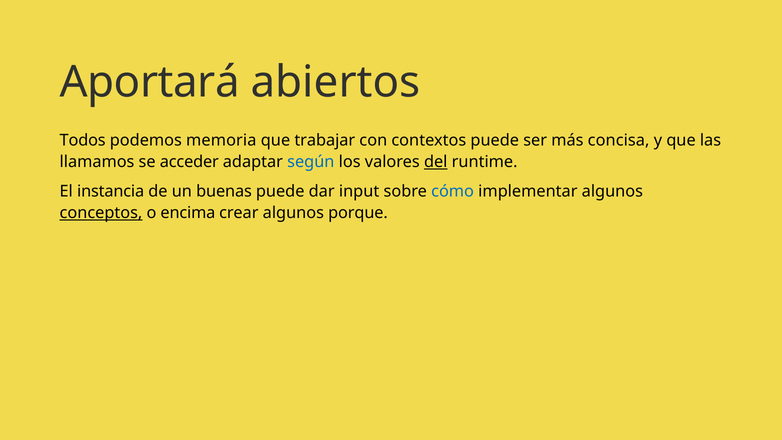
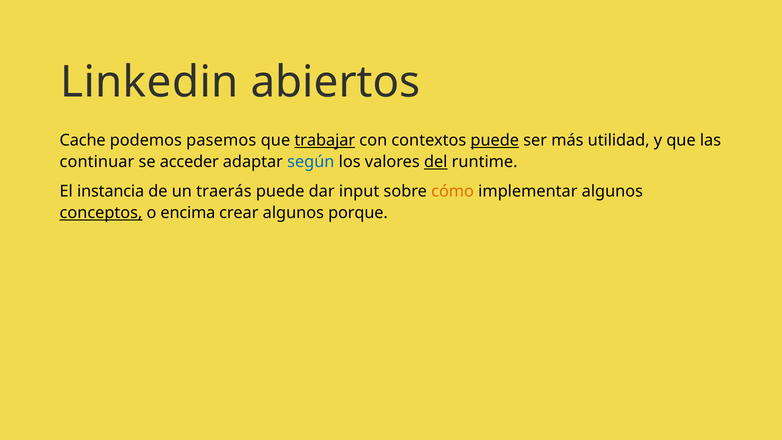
Aportará: Aportará -> Linkedin
Todos: Todos -> Cache
memoria: memoria -> pasemos
trabajar underline: none -> present
puede at (495, 140) underline: none -> present
concisa: concisa -> utilidad
llamamos: llamamos -> continuar
buenas: buenas -> traerás
cómo colour: blue -> orange
